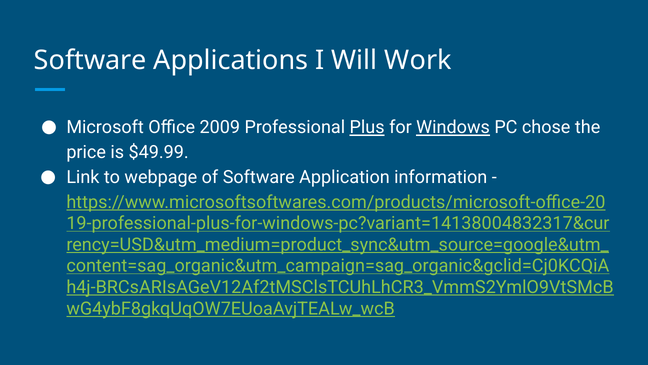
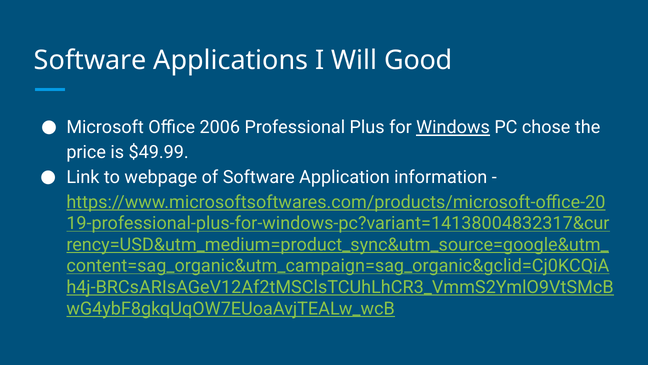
Work: Work -> Good
2009: 2009 -> 2006
Plus underline: present -> none
